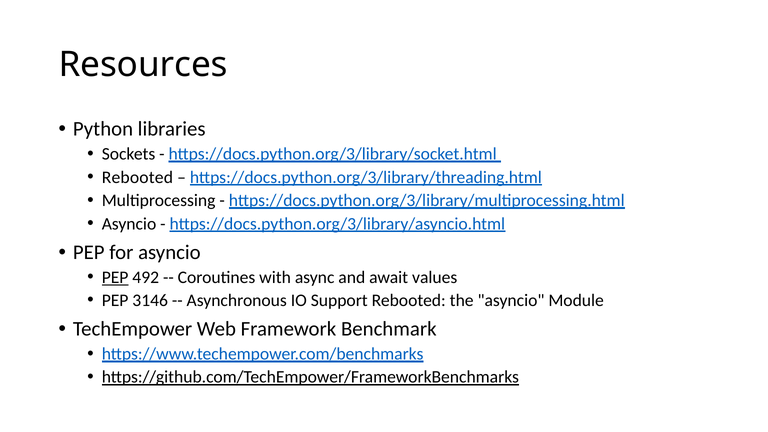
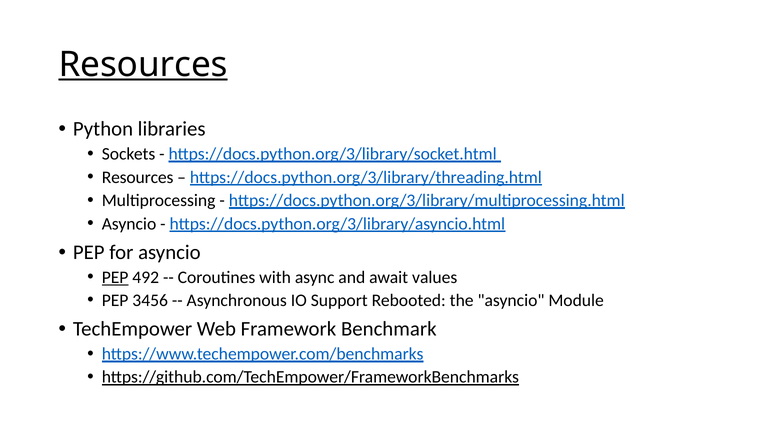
Resources at (143, 65) underline: none -> present
Rebooted at (137, 177): Rebooted -> Resources
3146: 3146 -> 3456
